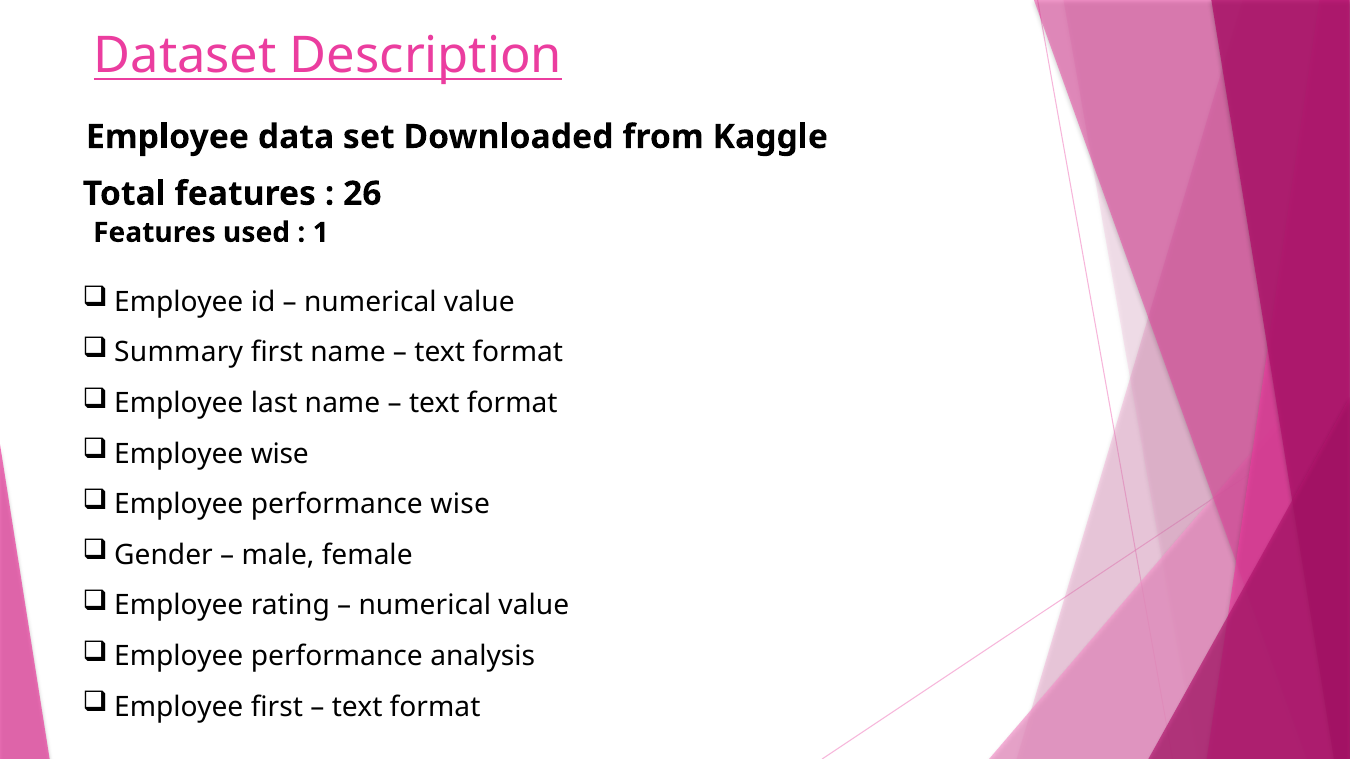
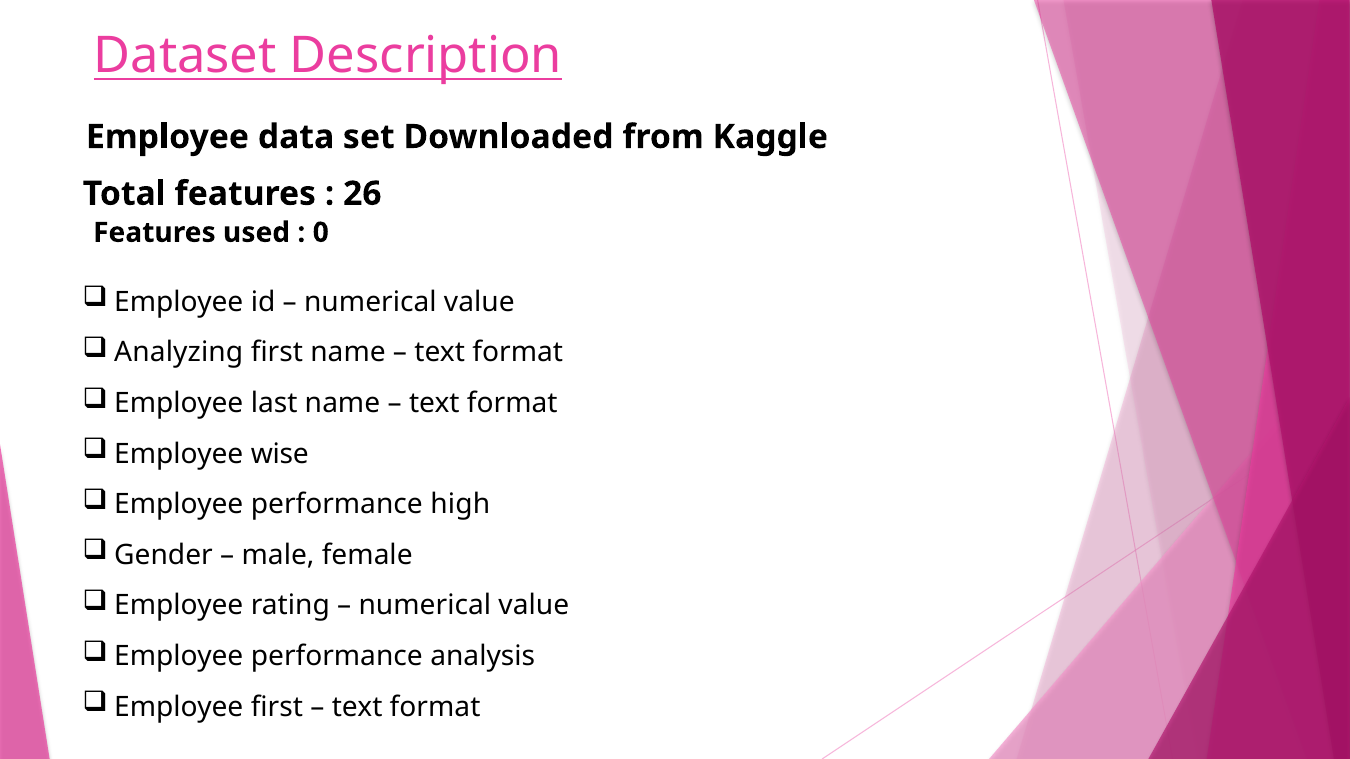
1: 1 -> 0
Summary: Summary -> Analyzing
performance wise: wise -> high
